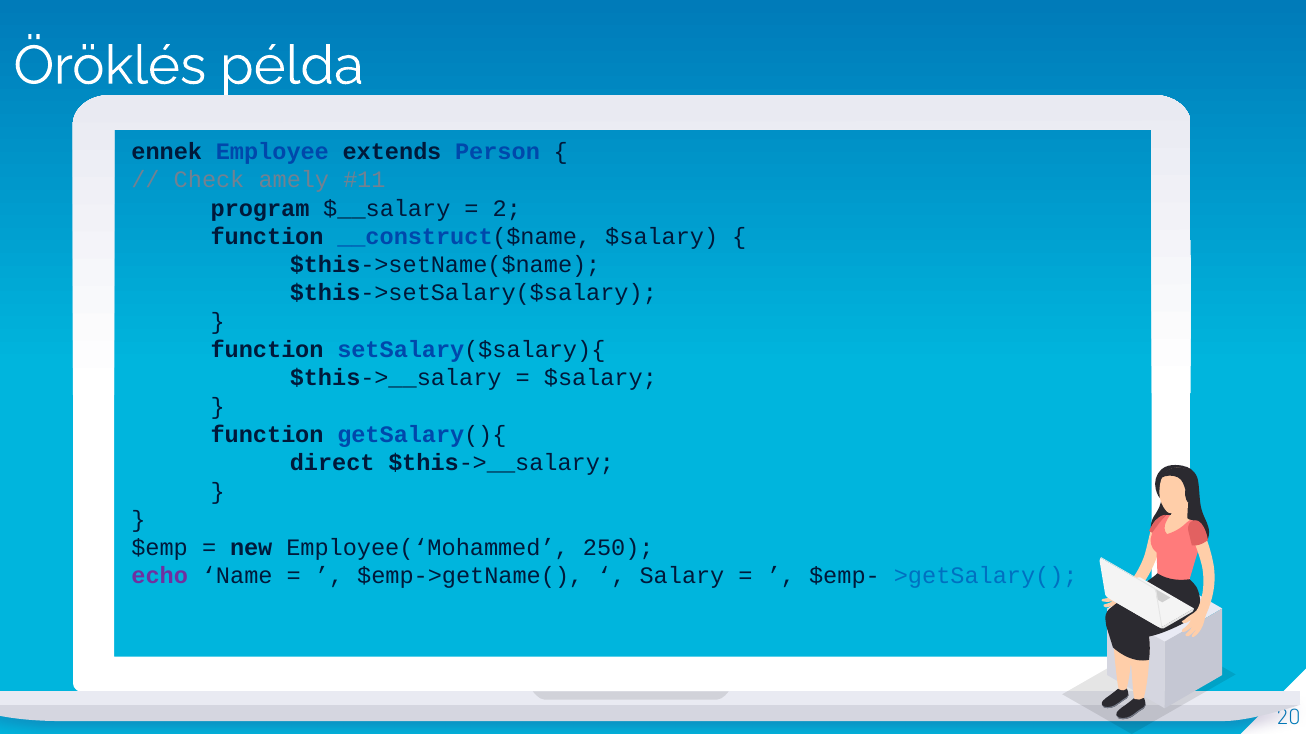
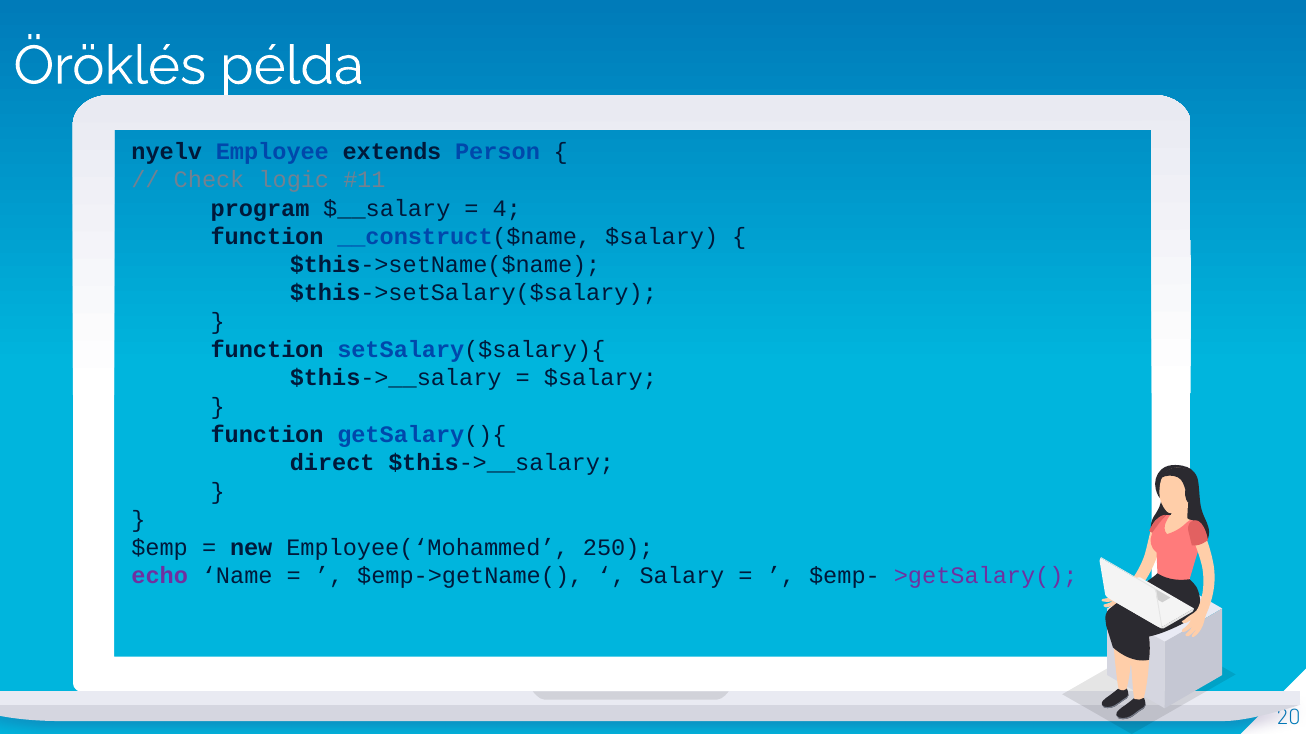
ennek: ennek -> nyelv
amely: amely -> logic
2: 2 -> 4
>getSalary( colour: blue -> purple
